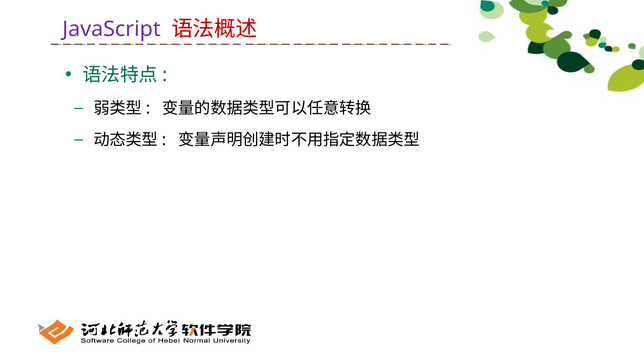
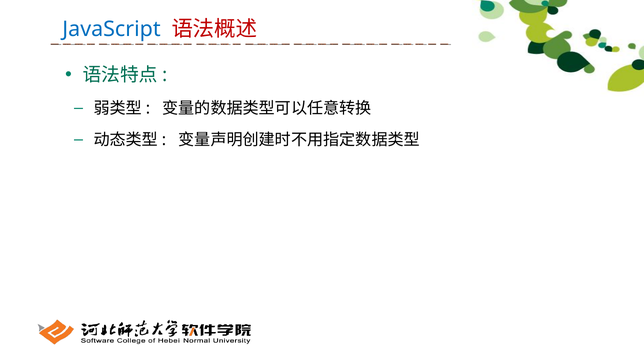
JavaScript colour: purple -> blue
